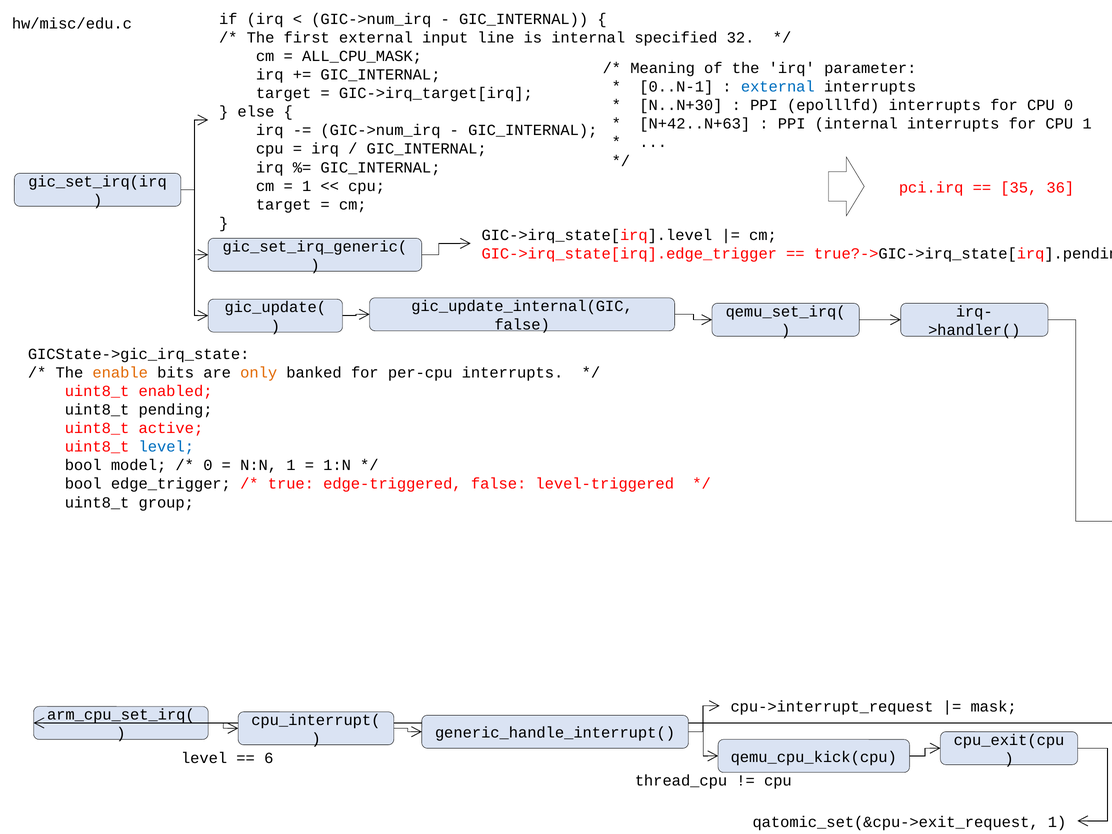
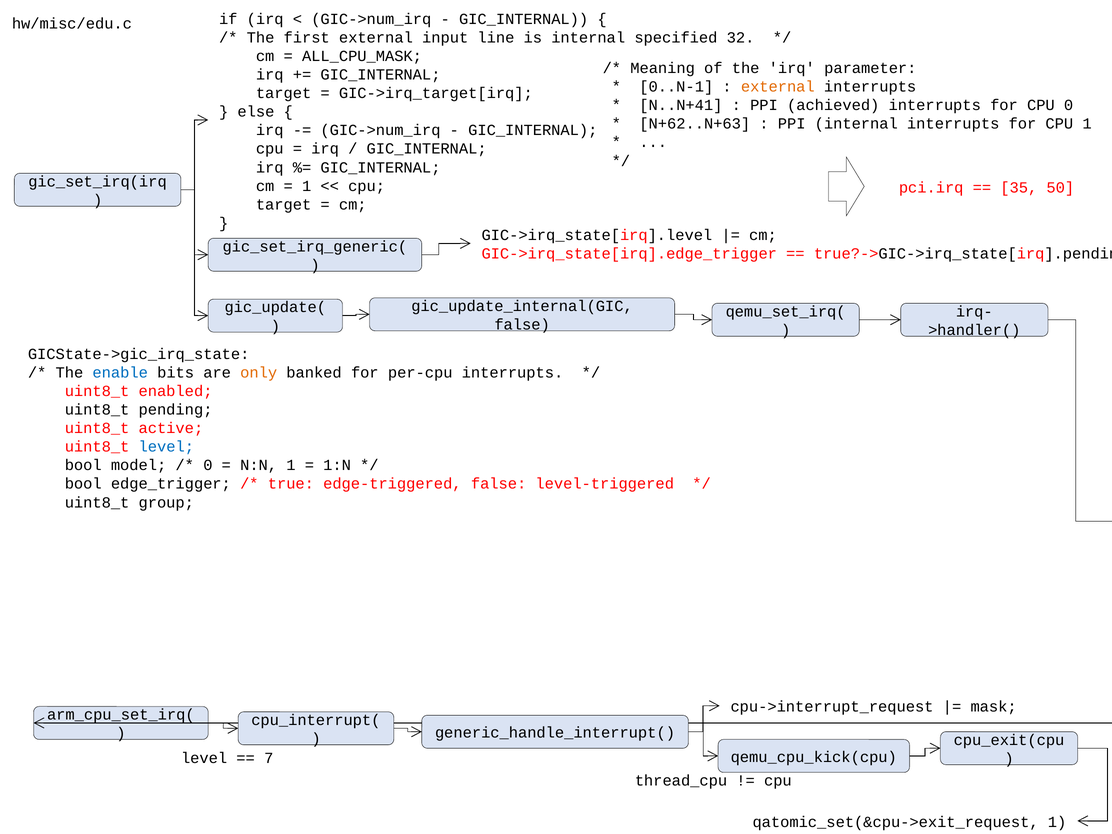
external at (778, 87) colour: blue -> orange
N..N+30: N..N+30 -> N..N+41
epolllfd: epolllfd -> achieved
N+42..N+63: N+42..N+63 -> N+62..N+63
36: 36 -> 50
enable colour: orange -> blue
6: 6 -> 7
